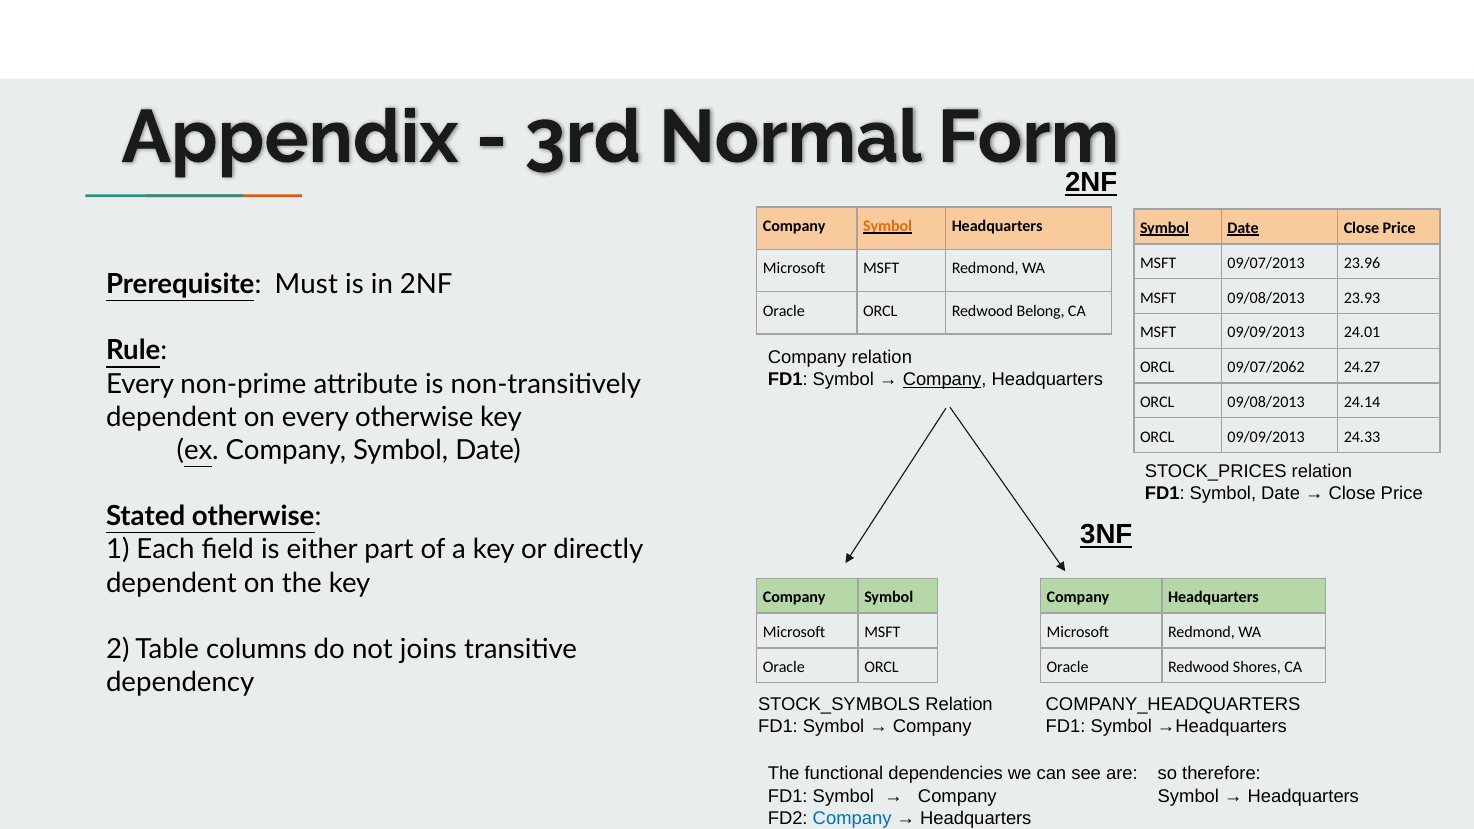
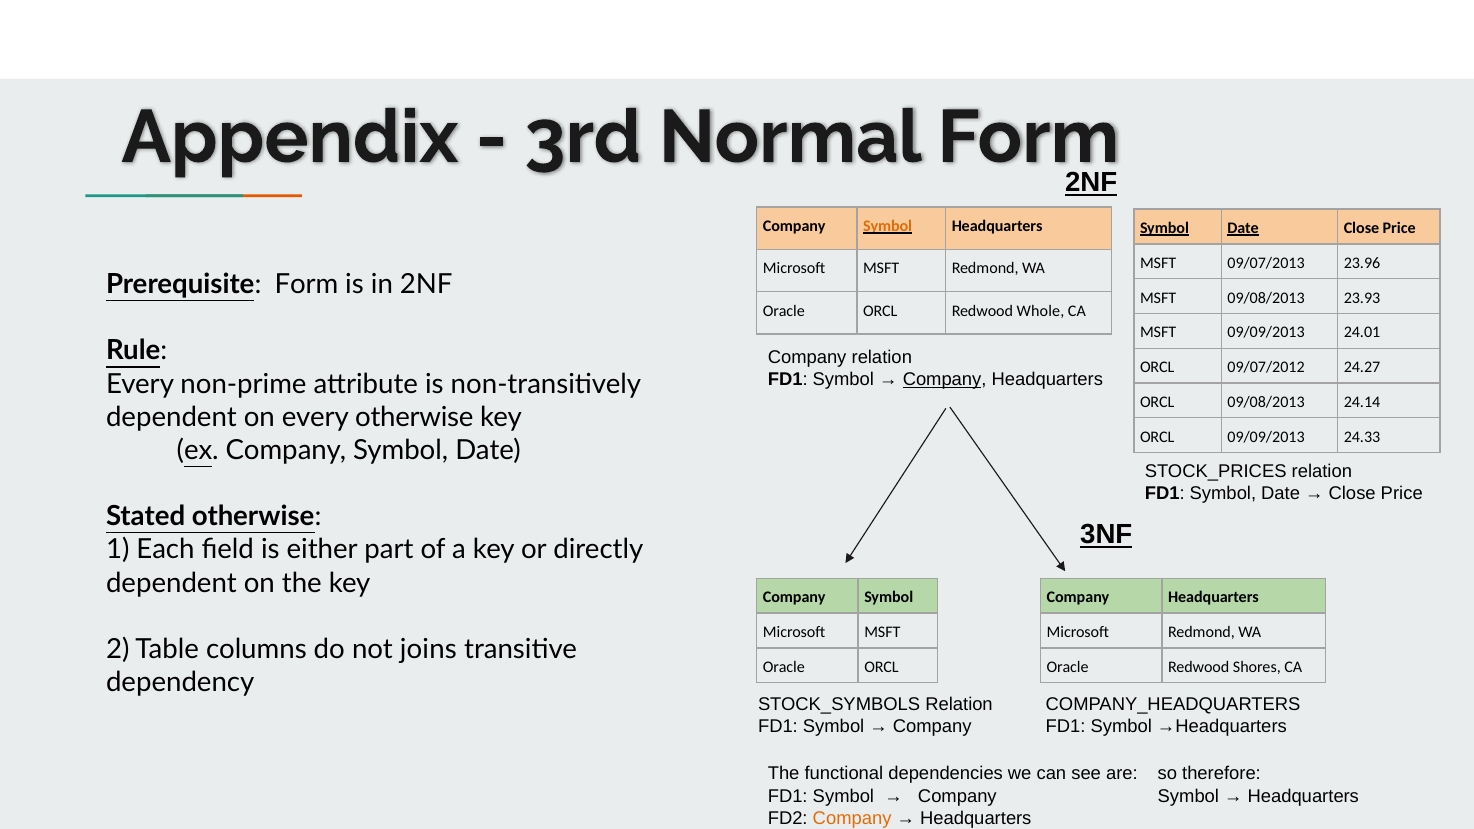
Prerequisite Must: Must -> Form
Belong: Belong -> Whole
09/07/2062: 09/07/2062 -> 09/07/2012
Company at (852, 818) colour: blue -> orange
